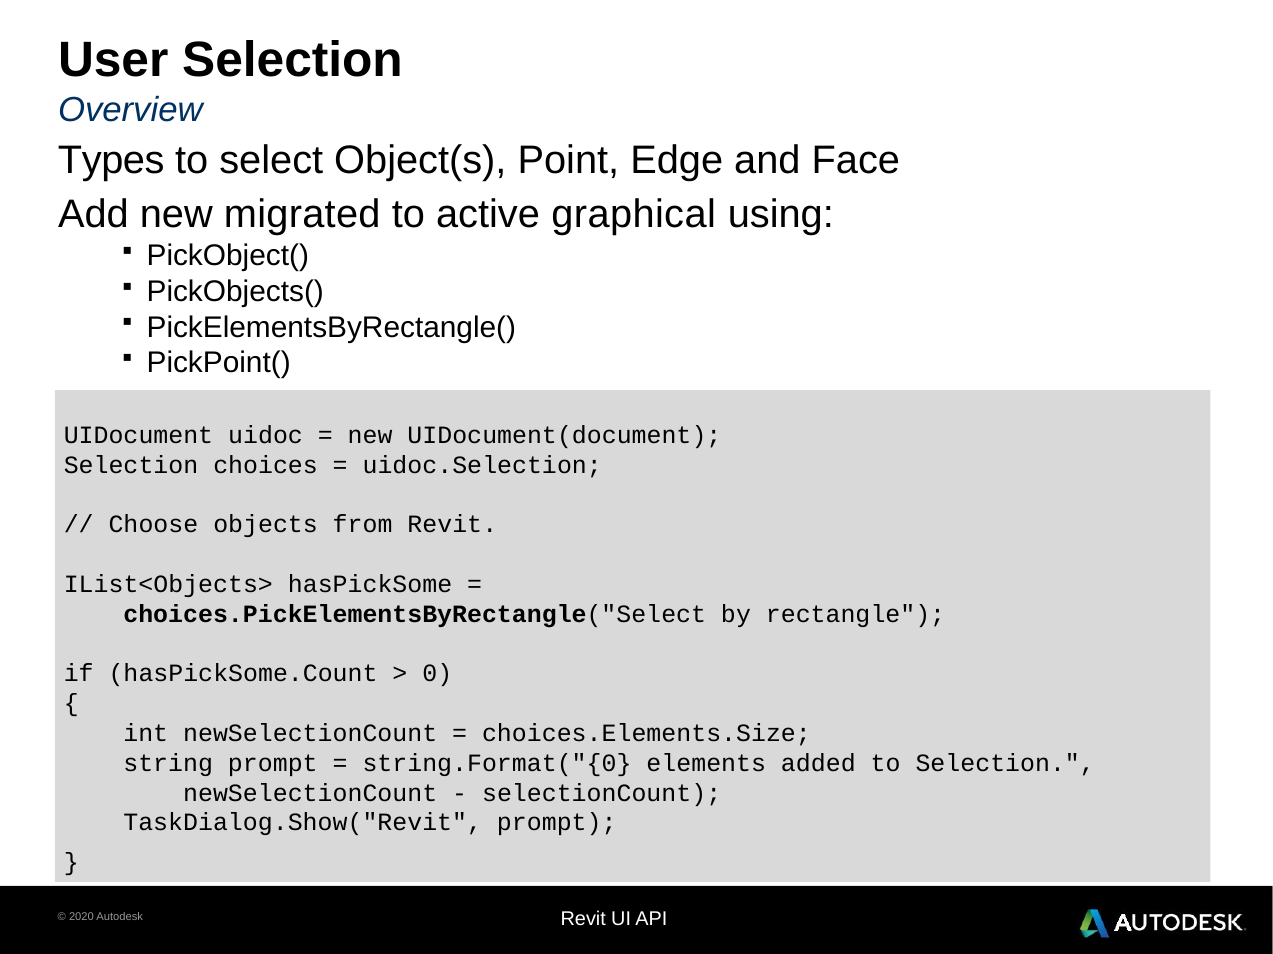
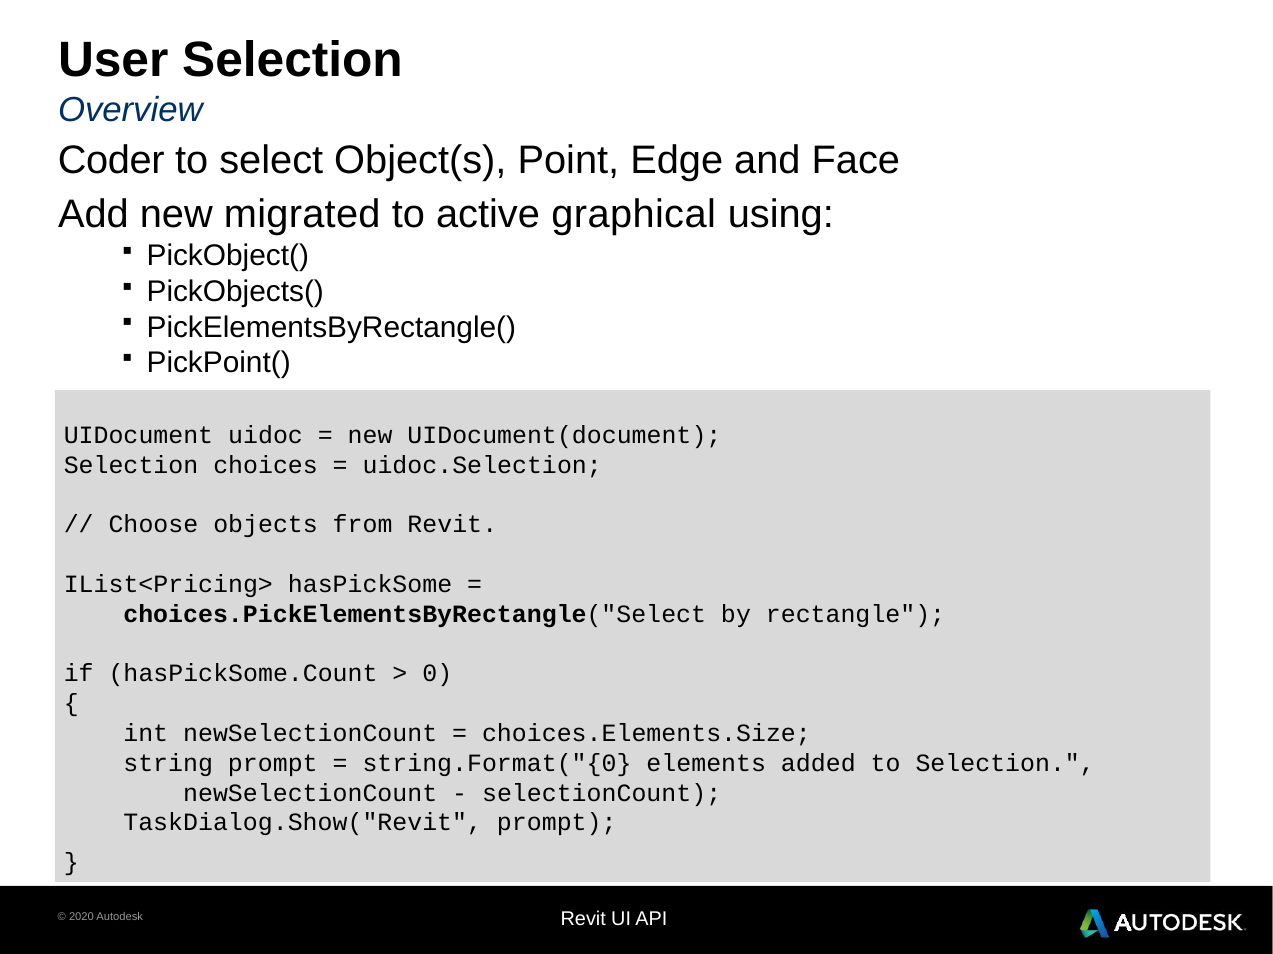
Types: Types -> Coder
IList<Objects>: IList<Objects> -> IList<Pricing>
